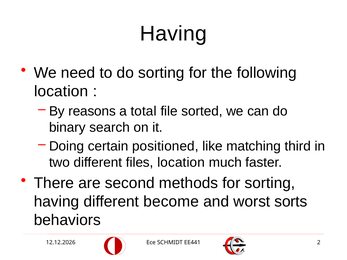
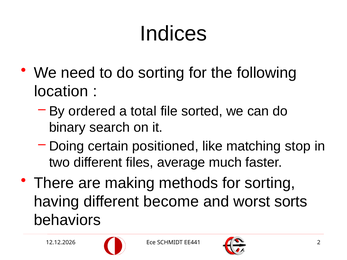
Having at (173, 34): Having -> Indices
reasons: reasons -> ordered
third: third -> stop
files location: location -> average
second: second -> making
